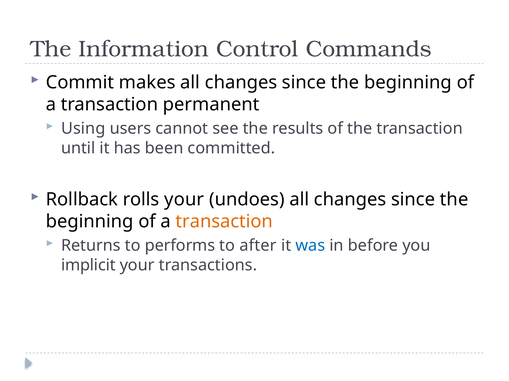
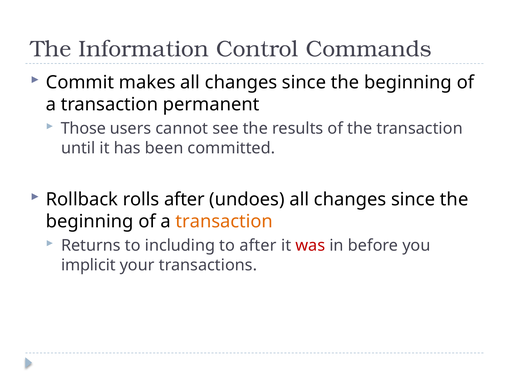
Using: Using -> Those
rolls your: your -> after
performs: performs -> including
was colour: blue -> red
